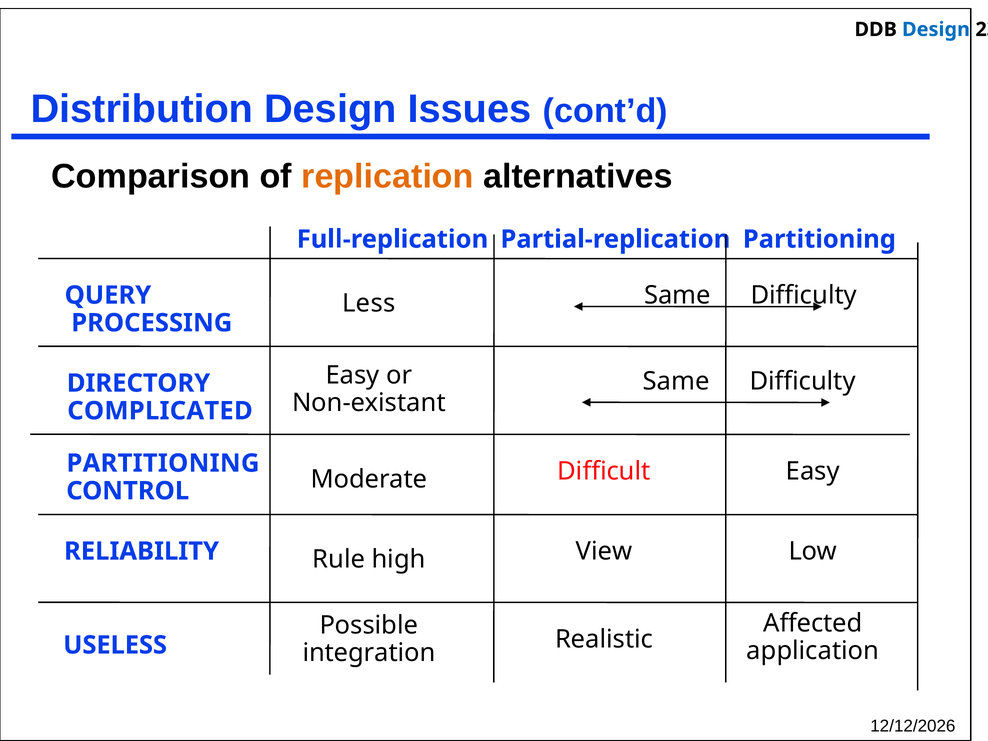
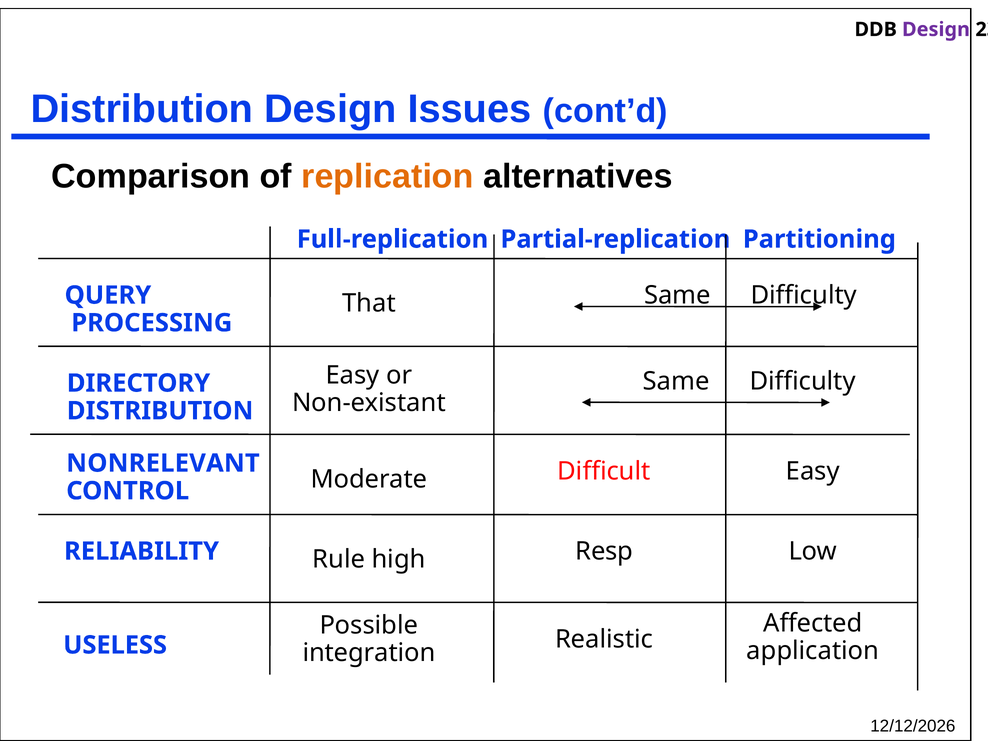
Design at (936, 29) colour: blue -> purple
Less: Less -> That
COMPLICATED at (160, 411): COMPLICATED -> DISTRIBUTION
PARTITIONING at (163, 463): PARTITIONING -> NONRELEVANT
View: View -> Resp
